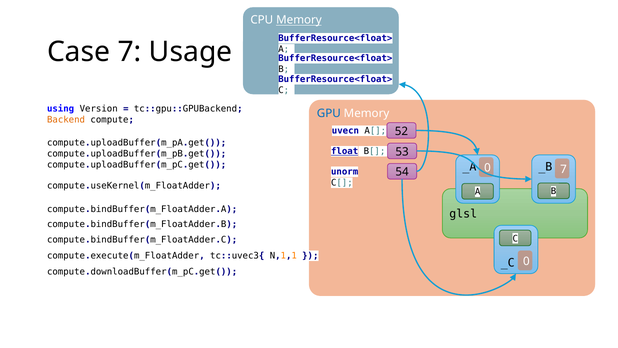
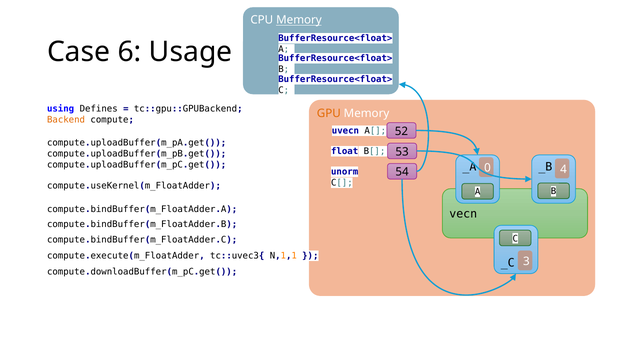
Case 7: 7 -> 6
Version: Version -> Defines
GPU colour: blue -> orange
float underline: present -> none
_B 7: 7 -> 4
glsl: glsl -> vecn
_C 0: 0 -> 3
